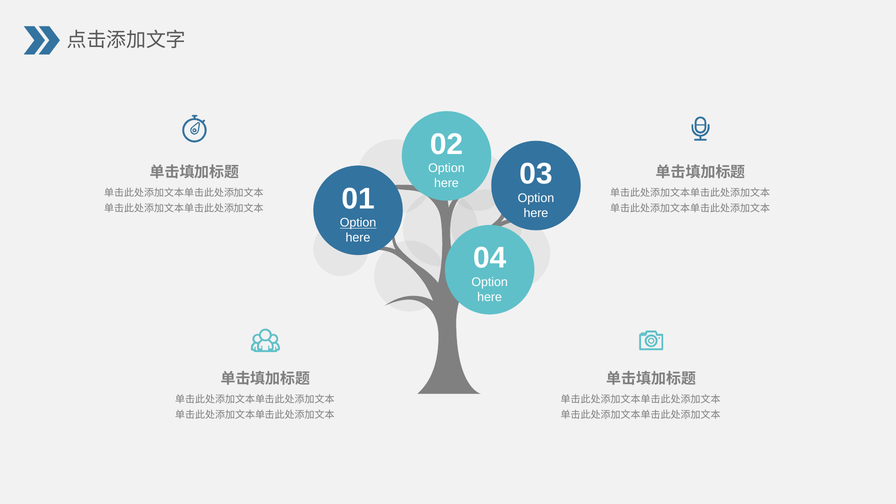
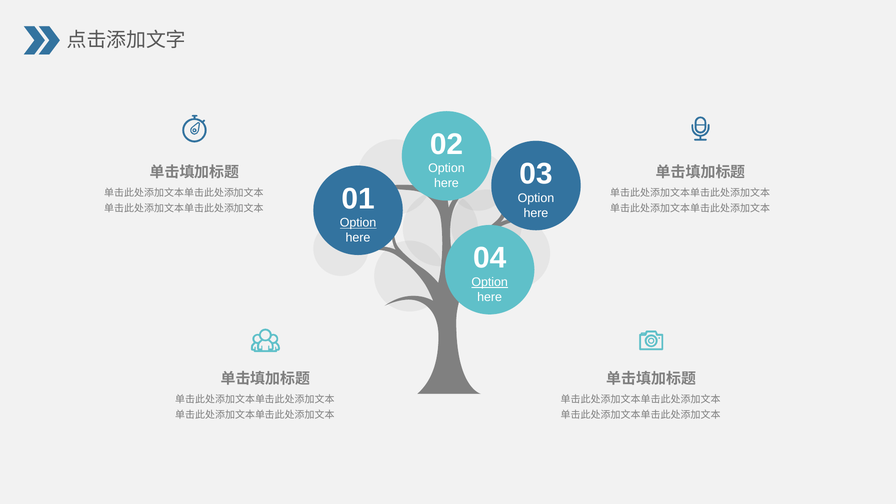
Option at (490, 282) underline: none -> present
